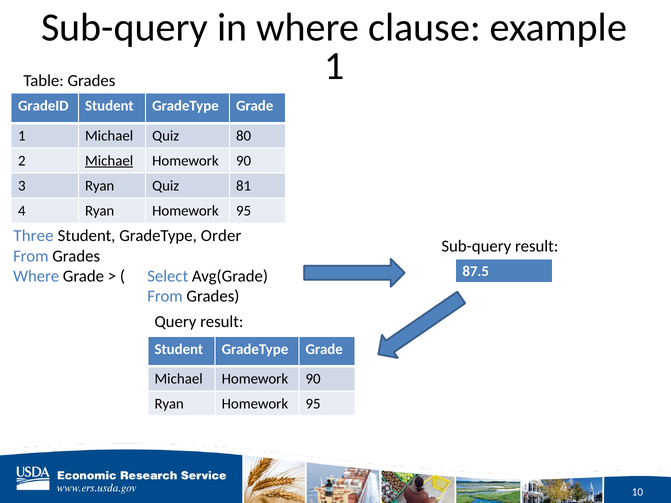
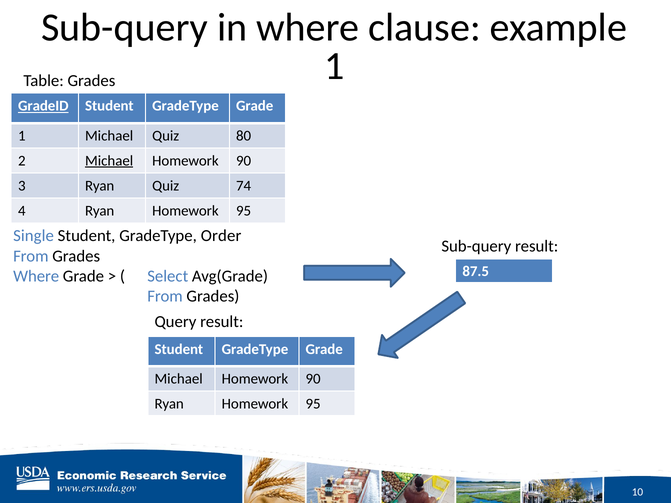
GradeID underline: none -> present
81: 81 -> 74
Three: Three -> Single
